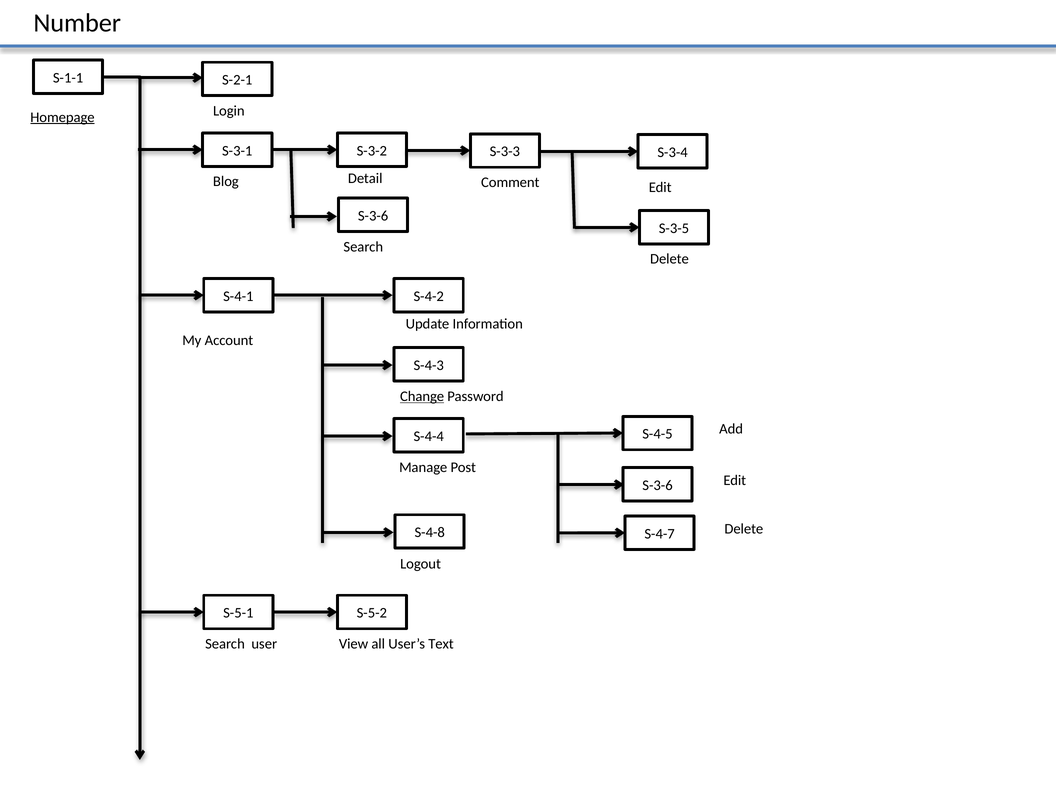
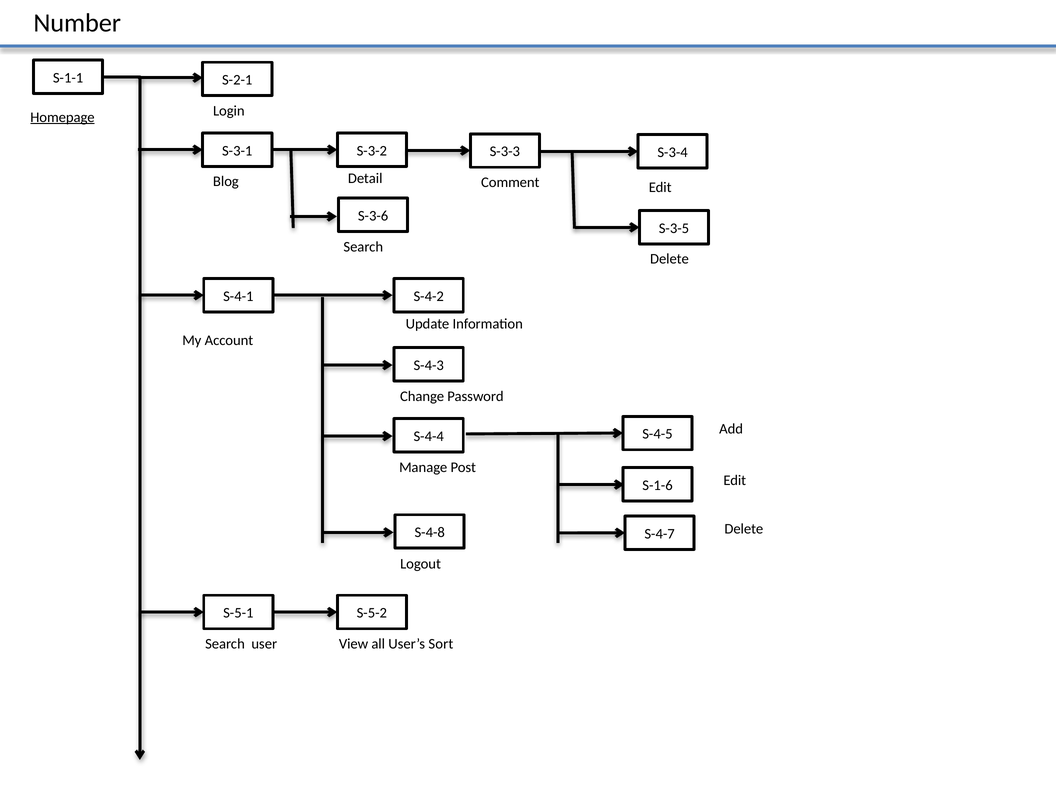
Change underline: present -> none
S-3-6 at (658, 485): S-3-6 -> S-1-6
Text: Text -> Sort
